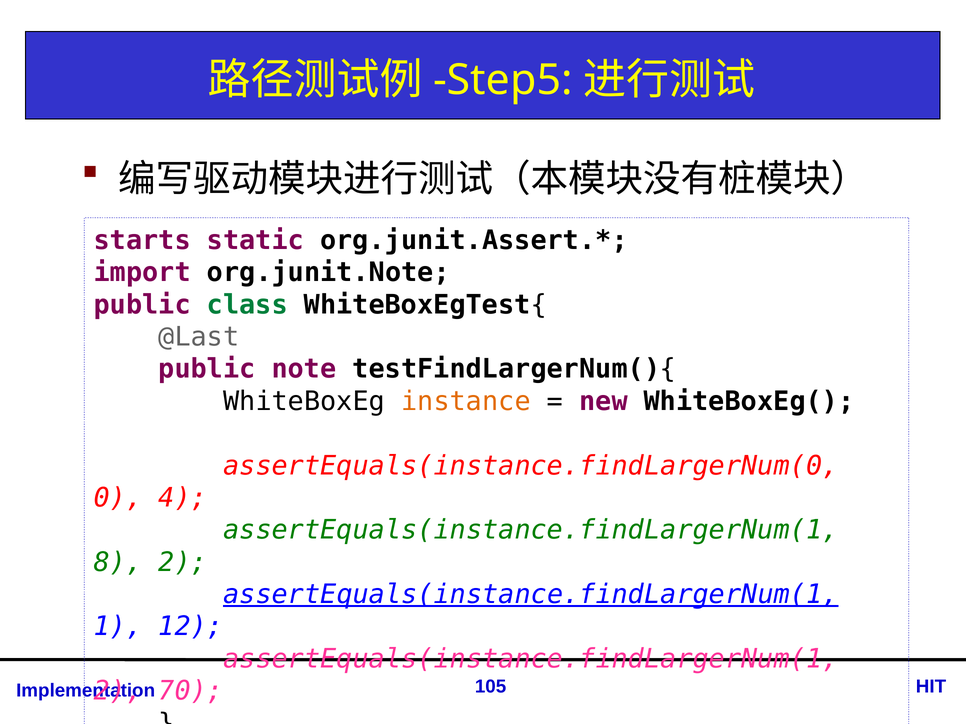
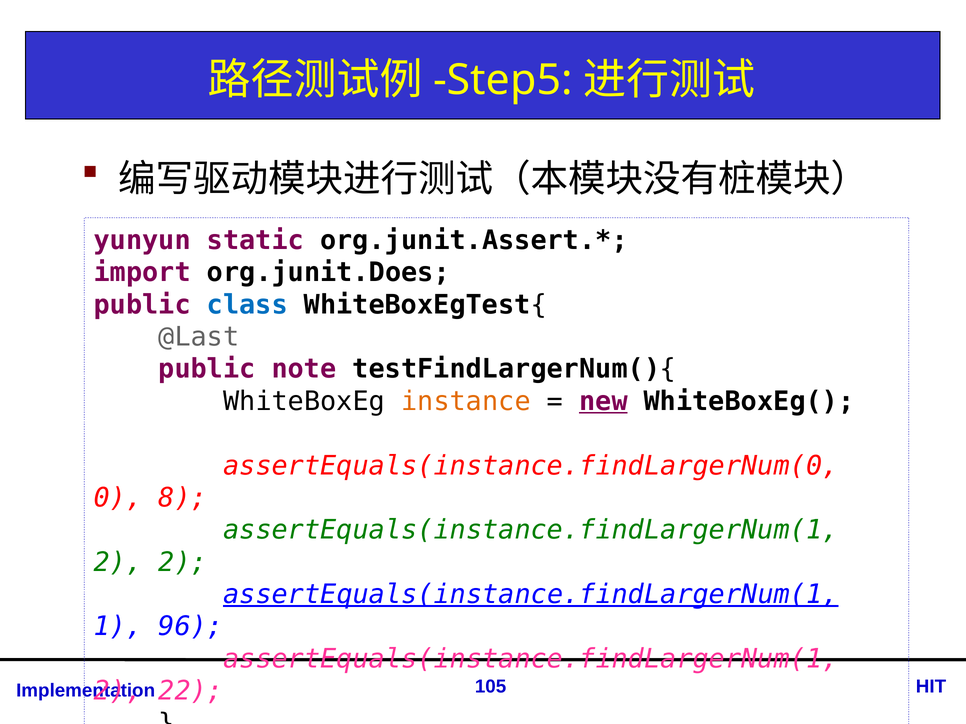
starts: starts -> yunyun
org.junit.Note: org.junit.Note -> org.junit.Does
class colour: green -> blue
new underline: none -> present
4: 4 -> 8
8 at (118, 563): 8 -> 2
12: 12 -> 96
70: 70 -> 22
